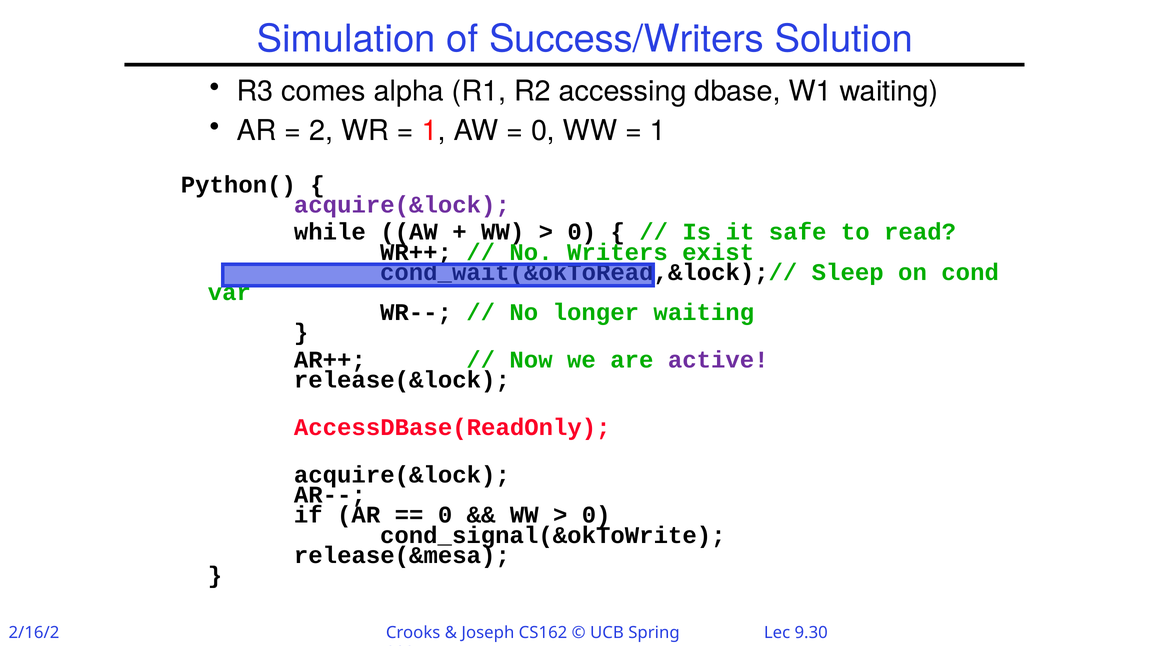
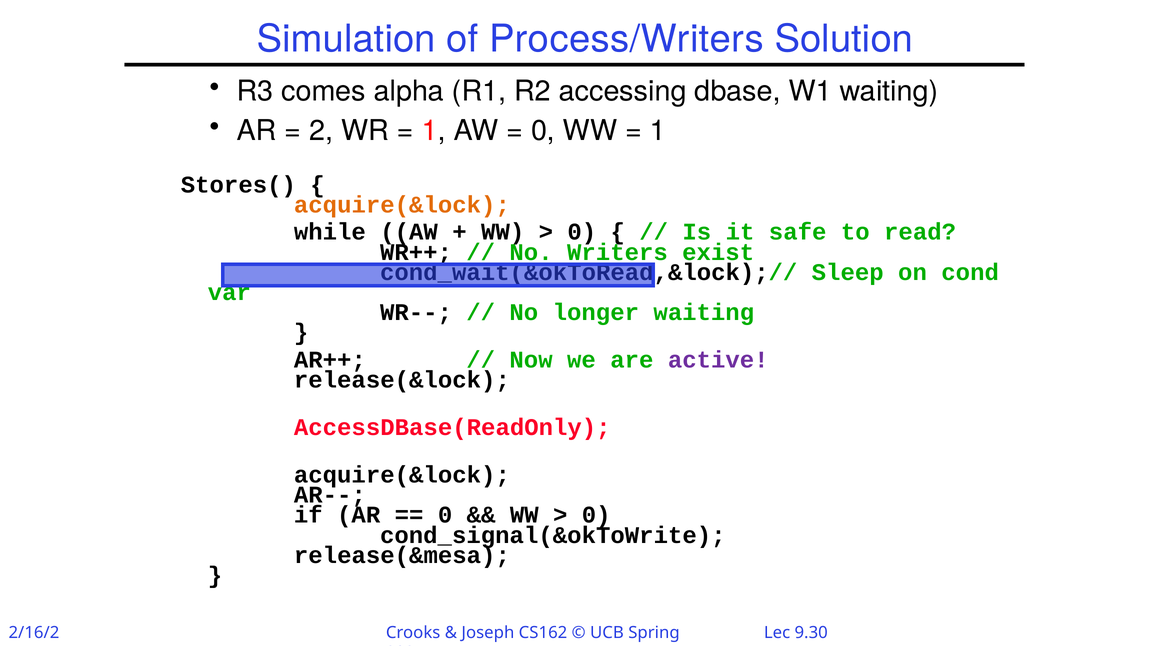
Success/Writers: Success/Writers -> Process/Writers
Python(: Python( -> Stores(
acquire(&lock at (402, 205) colour: purple -> orange
